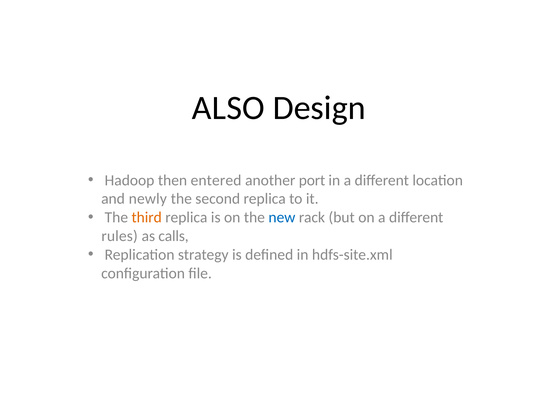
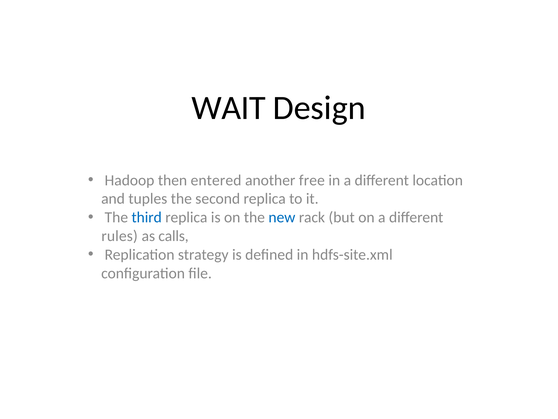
ALSO: ALSO -> WAIT
port: port -> free
newly: newly -> tuples
third colour: orange -> blue
